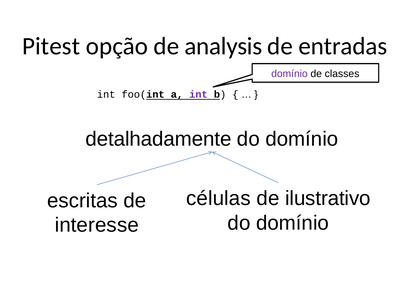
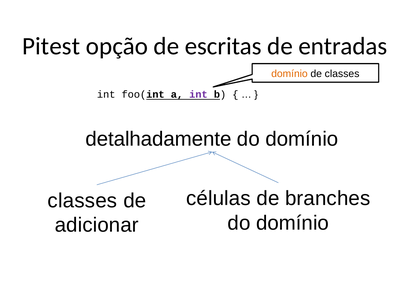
analysis: analysis -> escritas
domínio at (289, 74) colour: purple -> orange
ilustrativo: ilustrativo -> branches
escritas at (83, 200): escritas -> classes
interesse: interesse -> adicionar
